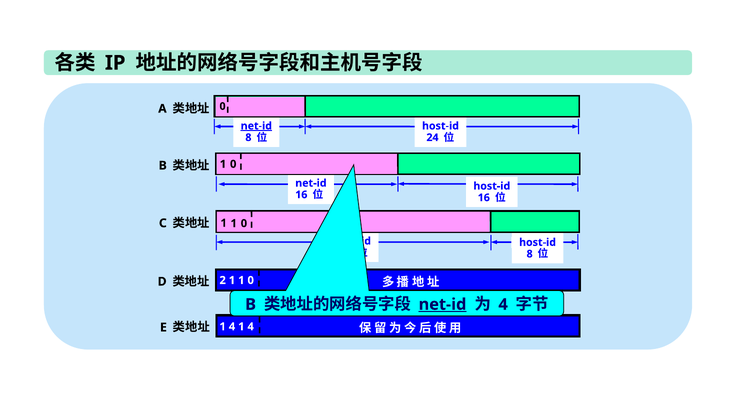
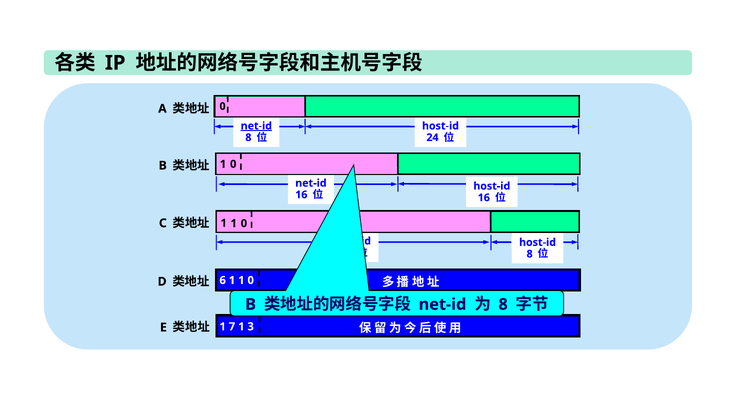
2: 2 -> 6
net-id at (442, 304) underline: present -> none
4 at (503, 304): 4 -> 8
4 at (232, 327): 4 -> 7
4 at (251, 327): 4 -> 3
